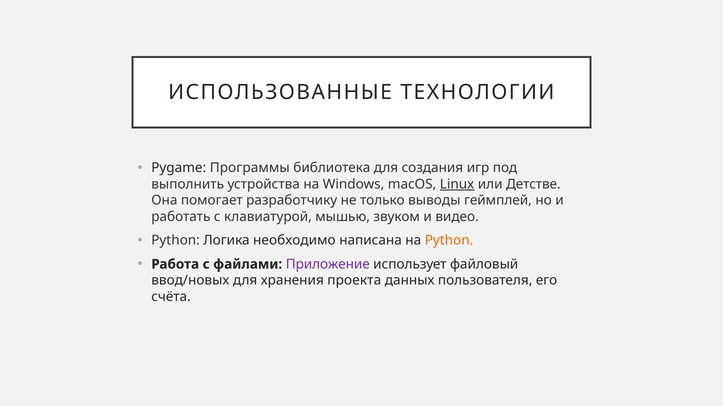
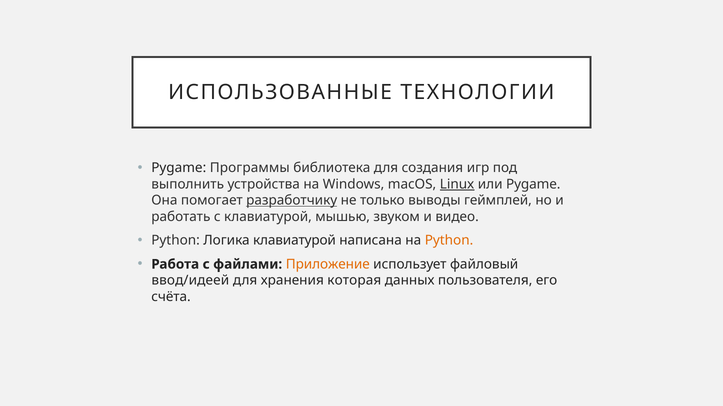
или Детстве: Детстве -> Pygame
разработчику underline: none -> present
Логика необходимо: необходимо -> клавиатурой
Приложение colour: purple -> orange
ввод/новых: ввод/новых -> ввод/идеей
проекта: проекта -> которая
